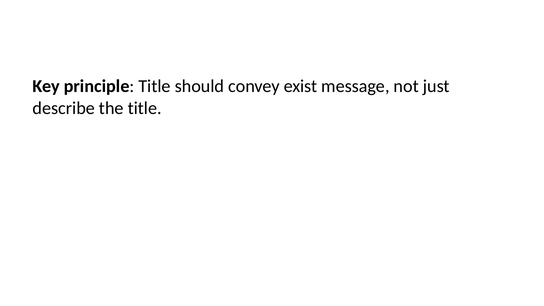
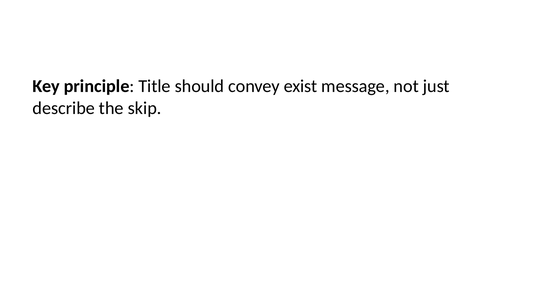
the title: title -> skip
